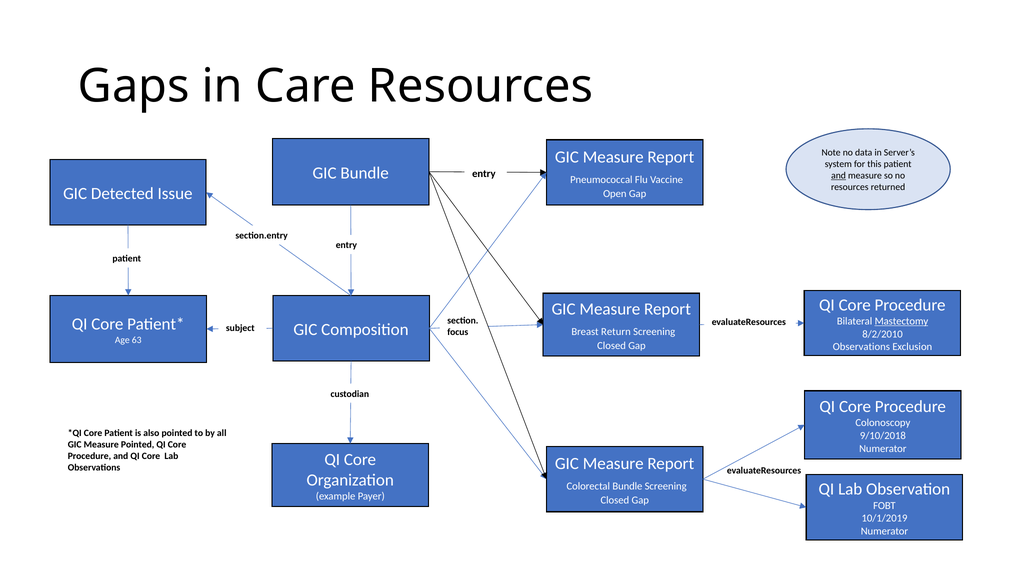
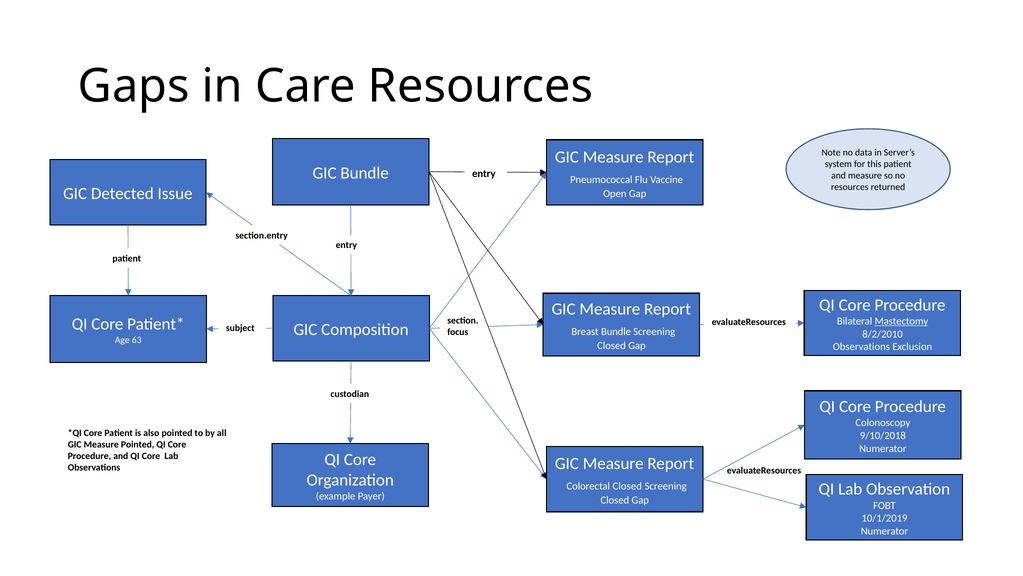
and at (839, 175) underline: present -> none
Breast Return: Return -> Bundle
Colorectal Bundle: Bundle -> Closed
